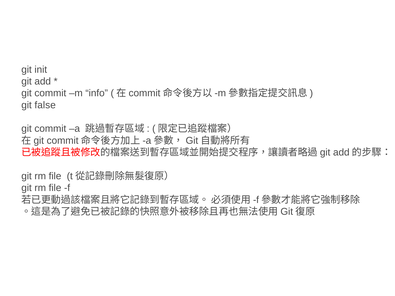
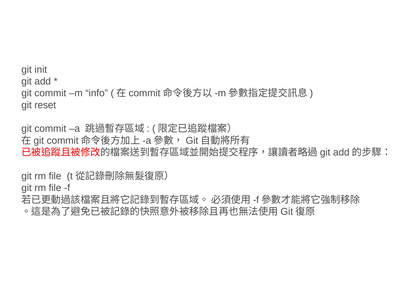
false: false -> reset
